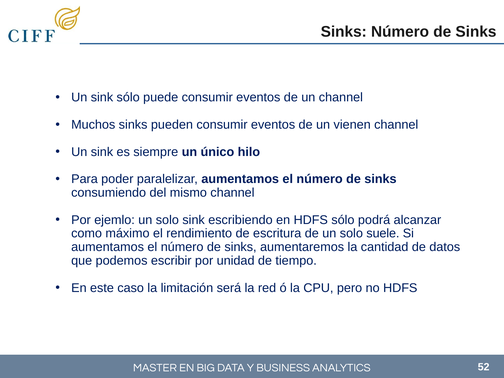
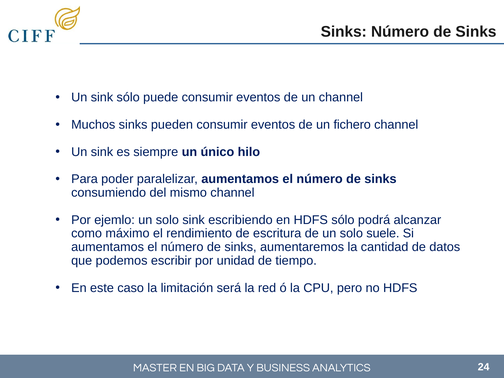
vienen: vienen -> fichero
52: 52 -> 24
